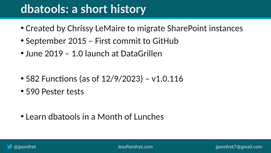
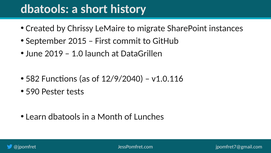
12/9/2023: 12/9/2023 -> 12/9/2040
